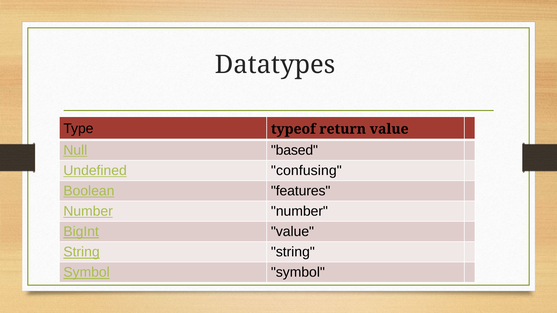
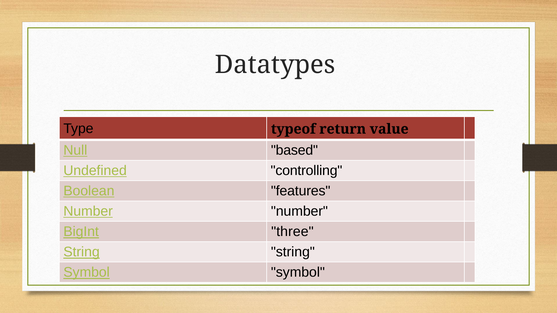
confusing: confusing -> controlling
BigInt value: value -> three
